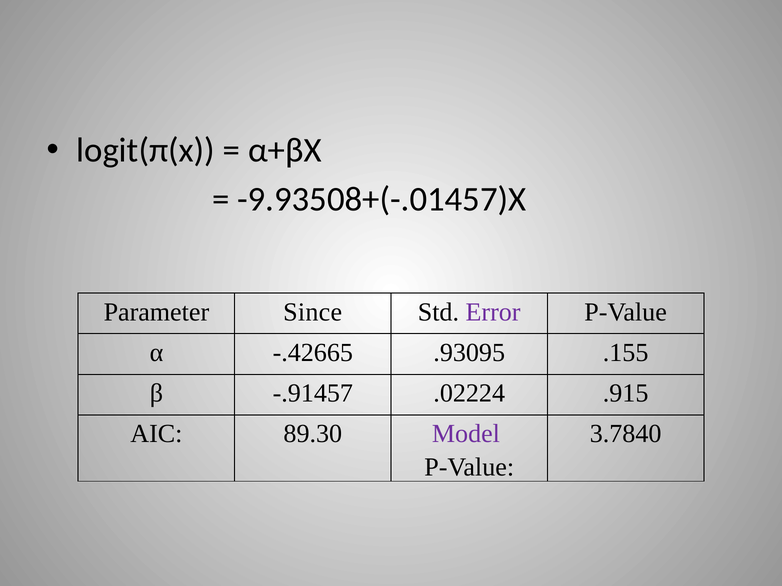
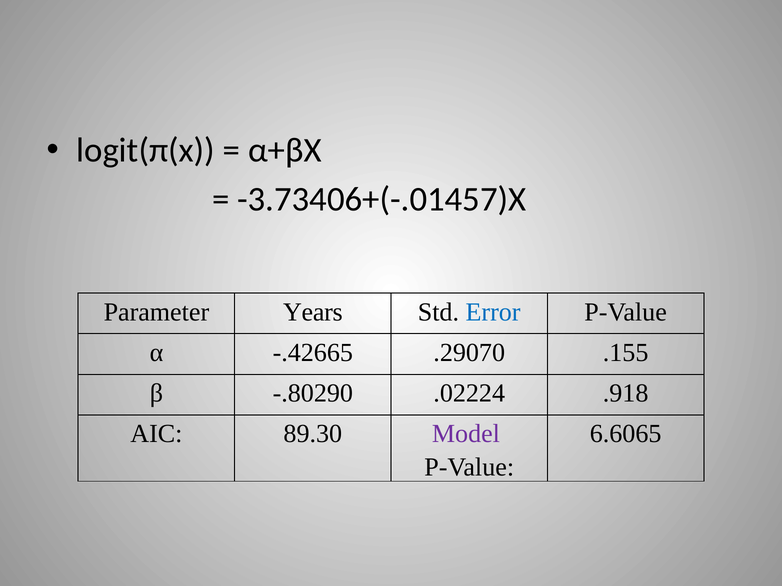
-9.93508+(-.01457)X: -9.93508+(-.01457)X -> -3.73406+(-.01457)X
Since: Since -> Years
Error colour: purple -> blue
.93095: .93095 -> .29070
-.91457: -.91457 -> -.80290
.915: .915 -> .918
3.7840: 3.7840 -> 6.6065
